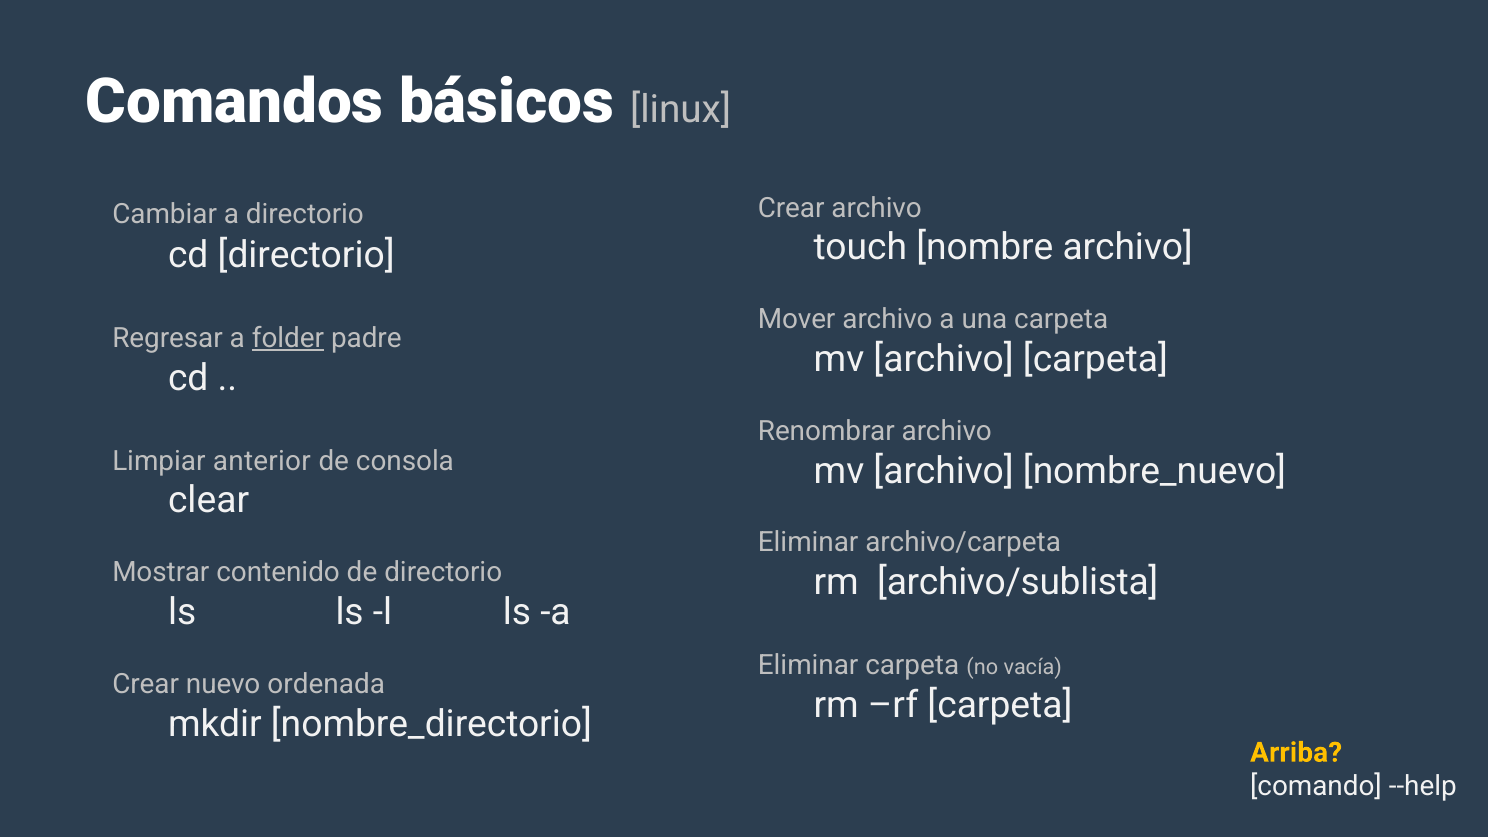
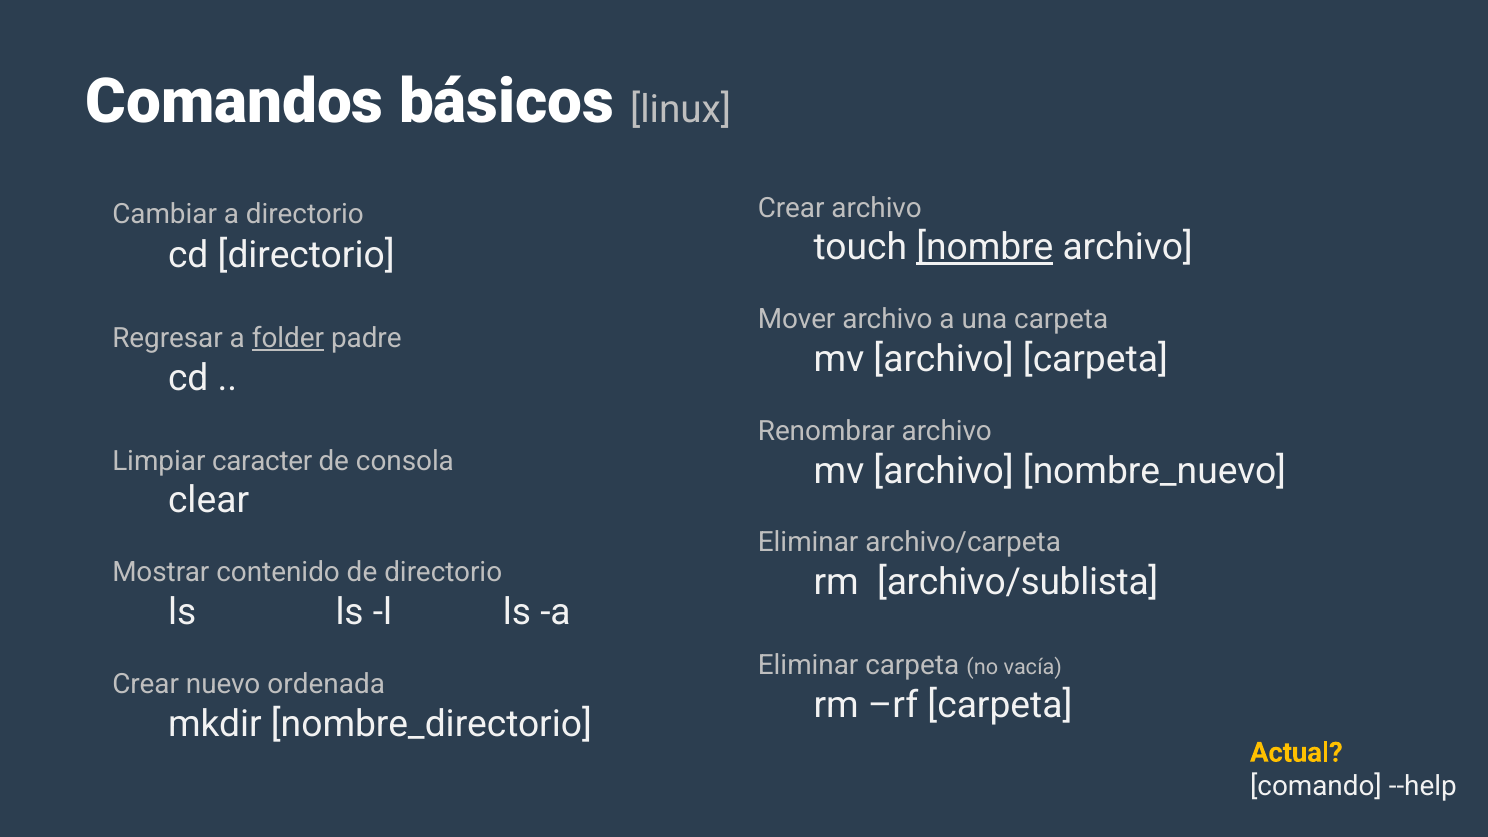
nombre underline: none -> present
anterior: anterior -> caracter
Arriba: Arriba -> Actual
